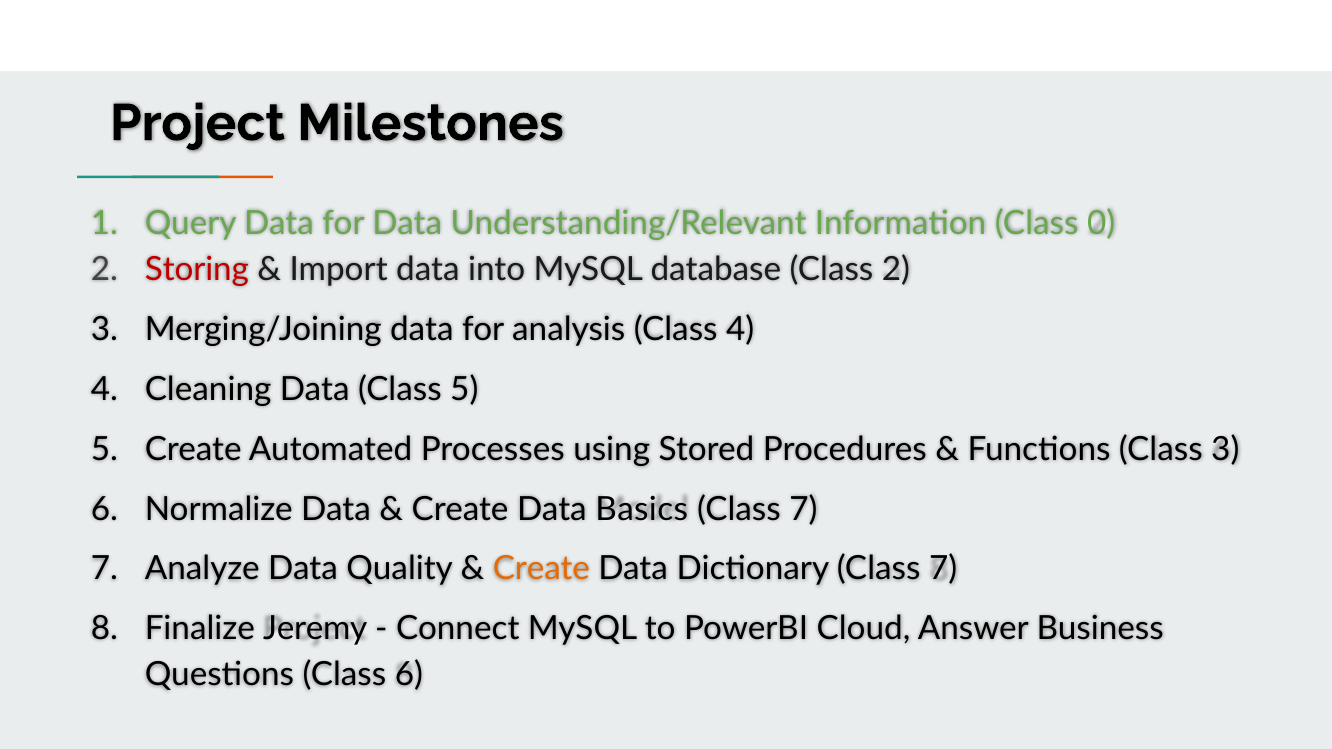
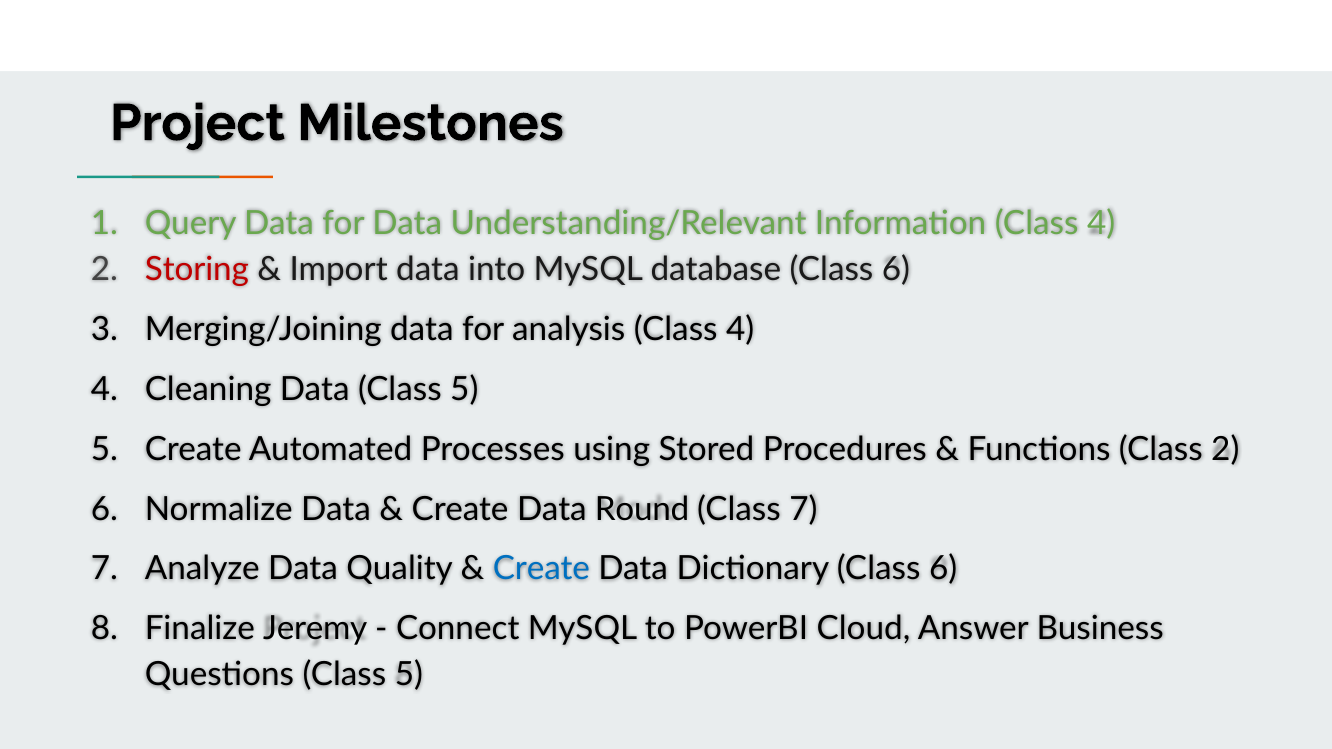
Information Class 0: 0 -> 4
database Class 2: 2 -> 6
Class 3: 3 -> 2
Basics: Basics -> Round
Create at (541, 569) colour: orange -> blue
Dictionary Class 7: 7 -> 6
Questions Class 6: 6 -> 5
